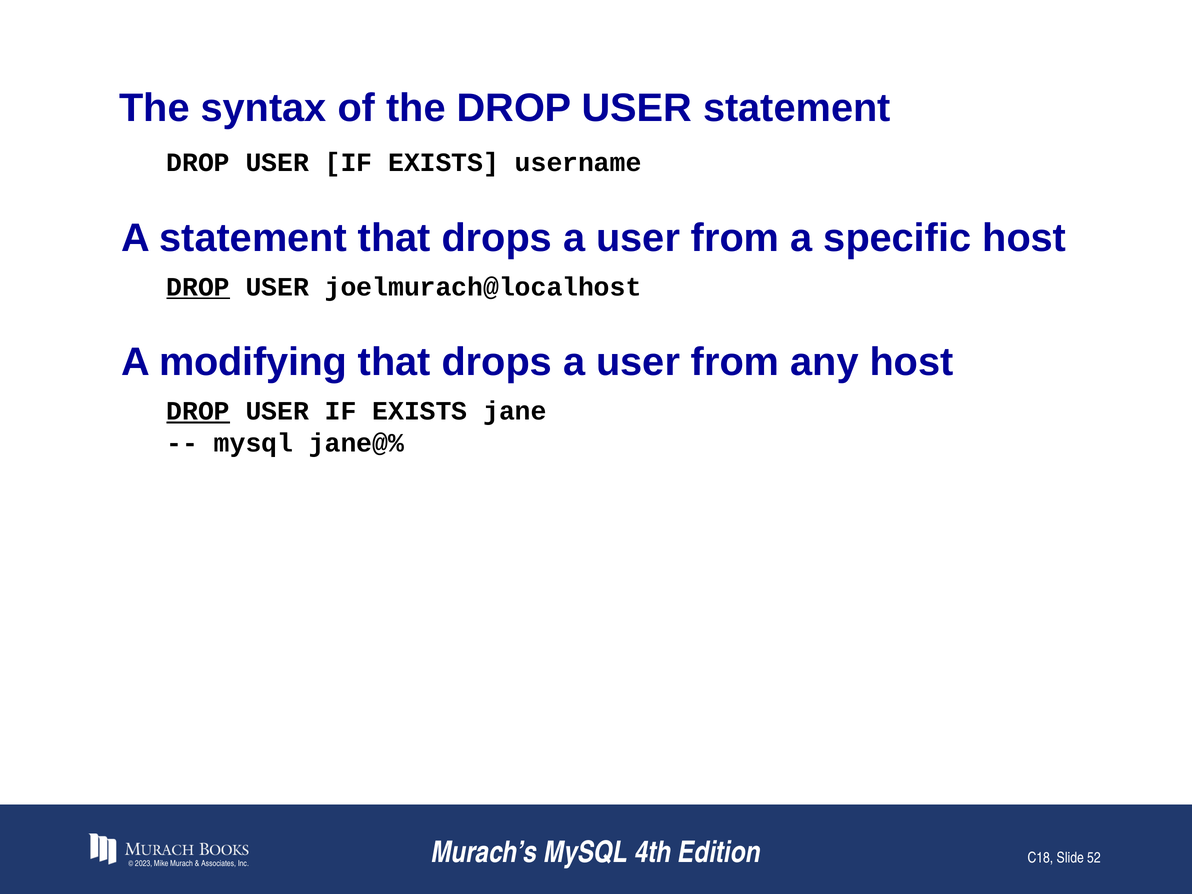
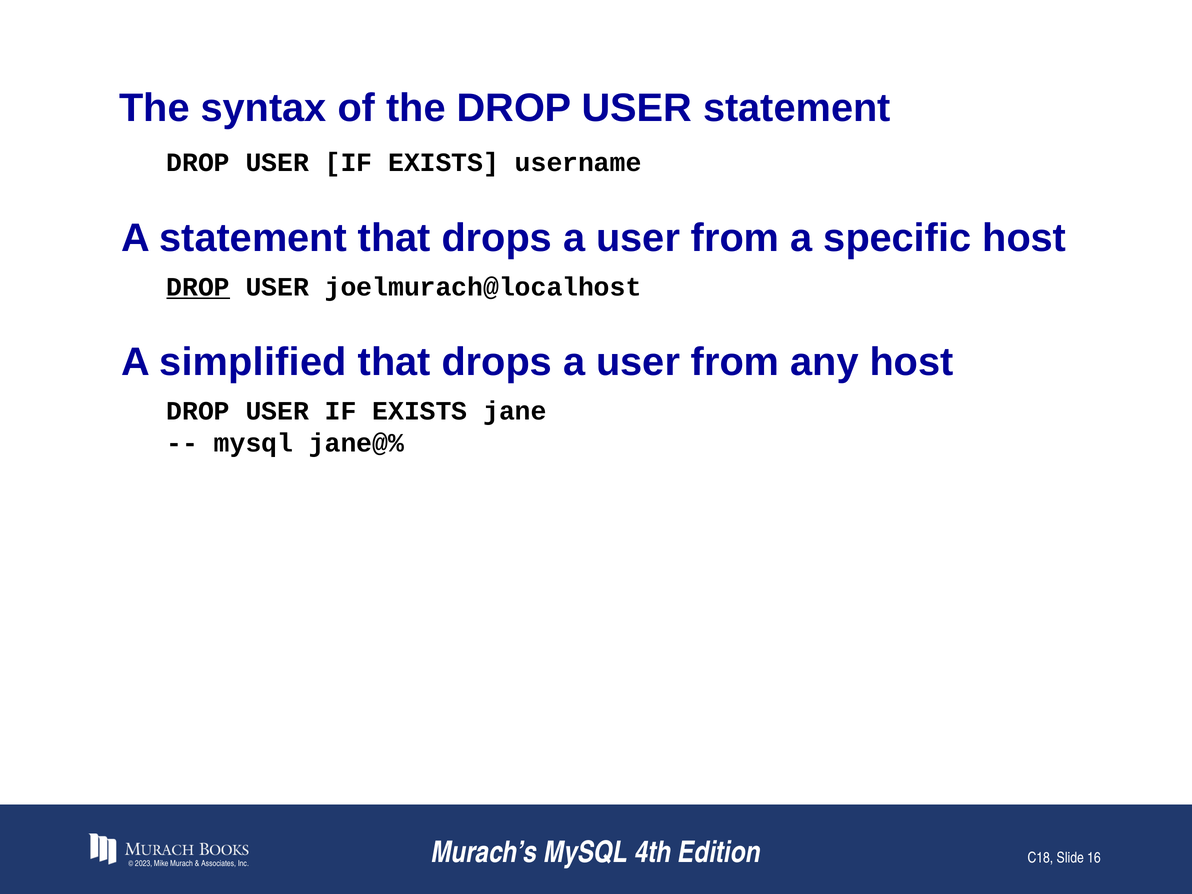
modifying: modifying -> simplified
DROP at (198, 411) underline: present -> none
52: 52 -> 16
